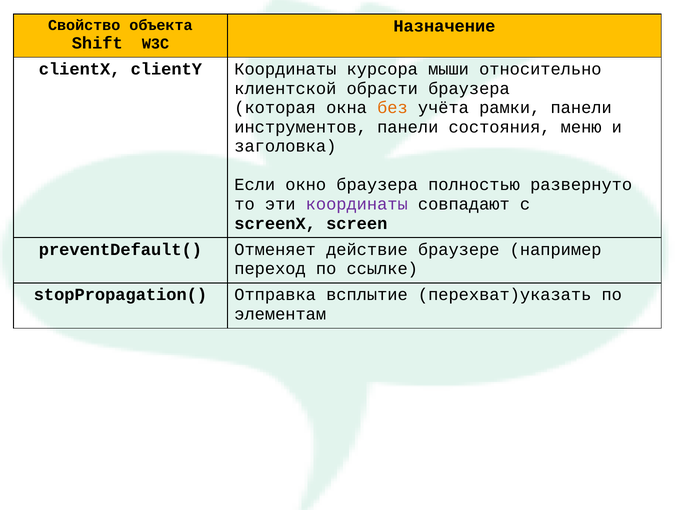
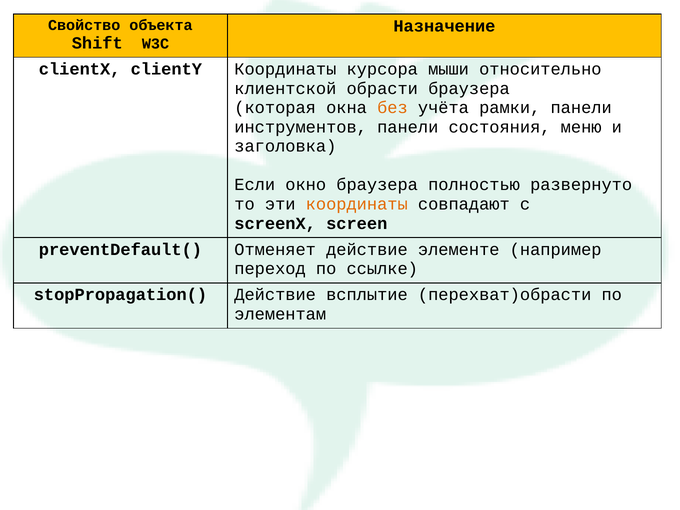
координаты at (357, 204) colour: purple -> orange
браузере: браузере -> элементе
stopPropagation( Отправка: Отправка -> Действие
перехват)указать: перехват)указать -> перехват)обрасти
